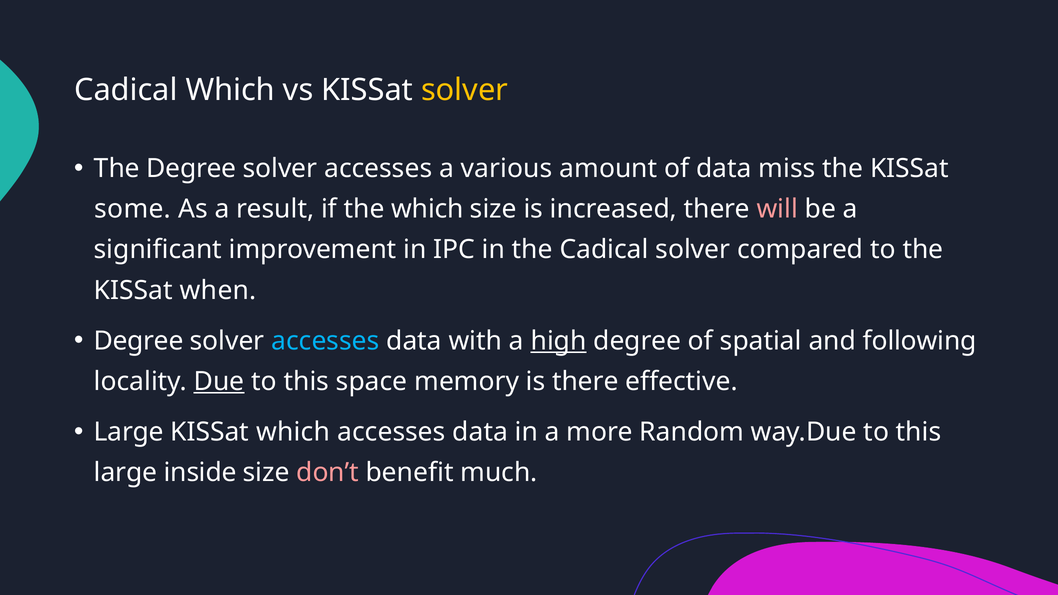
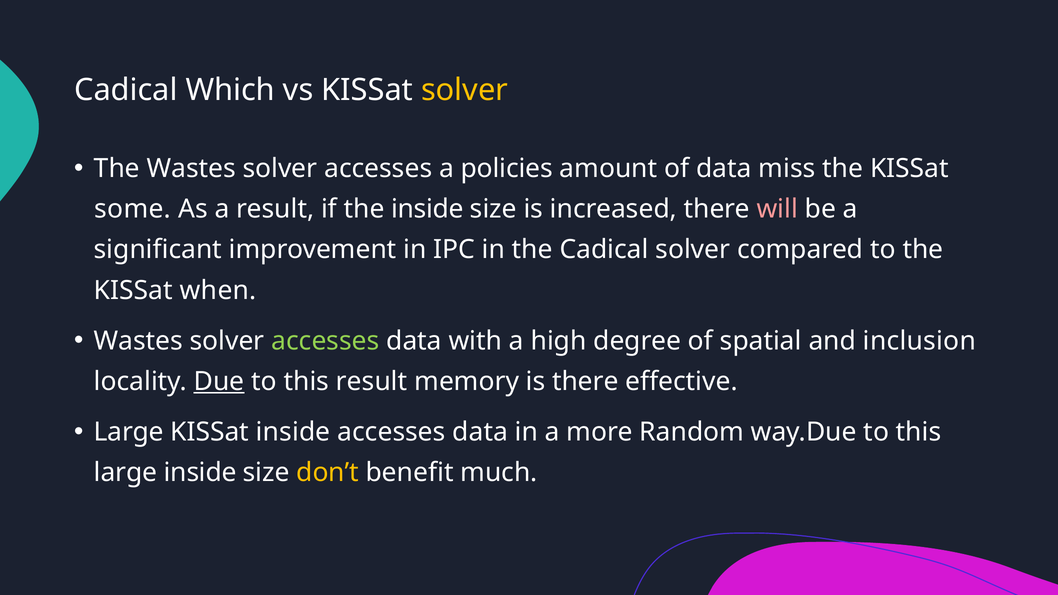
The Degree: Degree -> Wastes
various: various -> policies
the which: which -> inside
Degree at (139, 341): Degree -> Wastes
accesses at (325, 341) colour: light blue -> light green
high underline: present -> none
following: following -> inclusion
this space: space -> result
KISSat which: which -> inside
don’t colour: pink -> yellow
